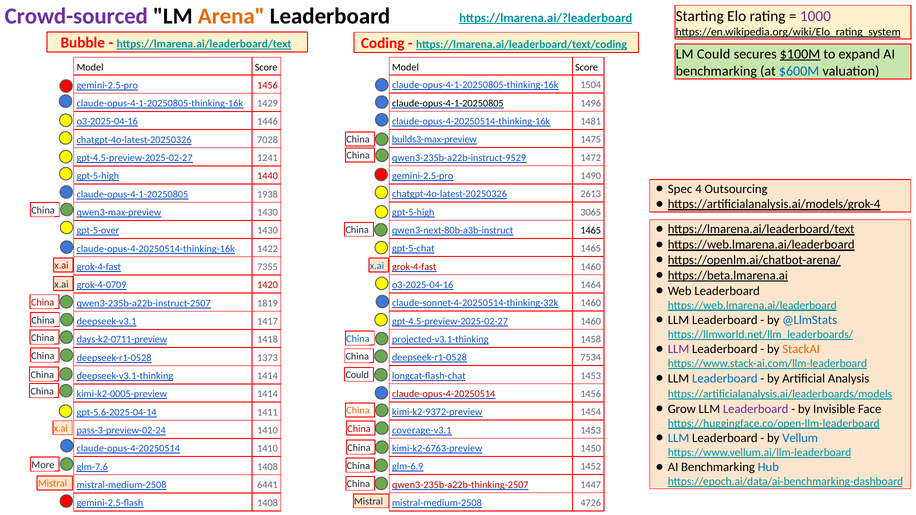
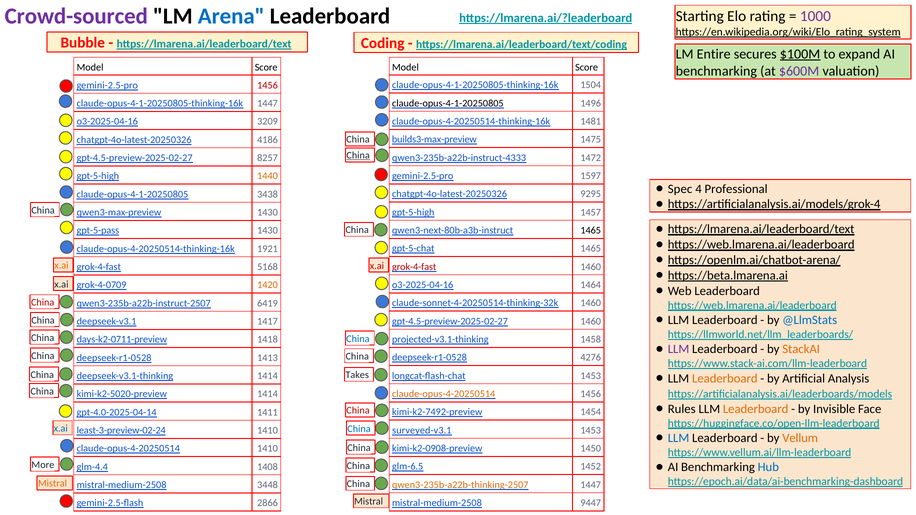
Arena colour: orange -> blue
LM Could: Could -> Entire
$600M colour: blue -> purple
claude-opus-4-1-20250805-thinking-16k 1429: 1429 -> 1447
1446: 1446 -> 3209
7028: 7028 -> 4186
China at (358, 156) underline: none -> present
qwen3-235b-a22b-instruct-9529: qwen3-235b-a22b-instruct-9529 -> qwen3-235b-a22b-instruct-4333
1241: 1241 -> 8257
1490: 1490 -> 1597
1440 colour: red -> orange
Outsourcing: Outsourcing -> Professional
2613: 2613 -> 9295
1938: 1938 -> 3438
3065: 3065 -> 1457
gpt-5-over: gpt-5-over -> gpt-5-pass
1422: 1422 -> 1921
x.ai at (61, 266) colour: red -> orange
x.ai at (377, 266) colour: blue -> red
7355: 7355 -> 5168
1420 colour: red -> orange
1819: 1819 -> 6419
7534: 7534 -> 4276
1373: 1373 -> 1413
Could at (357, 375): Could -> Takes
Leaderboard at (725, 379) colour: blue -> orange
claude-opus-4-20250514 at (444, 394) colour: red -> orange
kimi-k2-0005-preview: kimi-k2-0005-preview -> kimi-k2-5020-preview
Grow: Grow -> Rules
Leaderboard at (756, 409) colour: purple -> orange
China at (358, 411) colour: orange -> red
kimi-k2-9372-preview: kimi-k2-9372-preview -> kimi-k2-7492-preview
gpt-5.6-2025-04-14: gpt-5.6-2025-04-14 -> gpt-4.0-2025-04-14
x.ai at (61, 429) colour: orange -> blue
China at (359, 429) colour: red -> blue
coverage-v3.1: coverage-v3.1 -> surveyed-v3.1
pass-3-preview-02-24: pass-3-preview-02-24 -> least-3-preview-02-24
Vellum colour: blue -> orange
kimi-k2-6763-preview: kimi-k2-6763-preview -> kimi-k2-0908-preview
glm-6.9: glm-6.9 -> glm-6.5
glm-7.6: glm-7.6 -> glm-4.4
qwen3-235b-a22b-thinking-2507 colour: red -> orange
6441: 6441 -> 3448
4726: 4726 -> 9447
gemini-2.5-flash 1408: 1408 -> 2866
